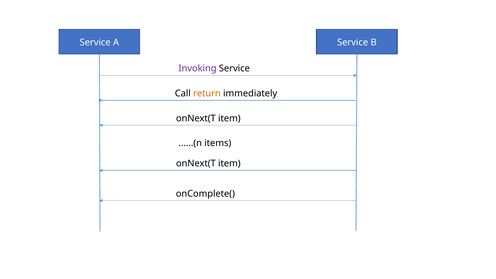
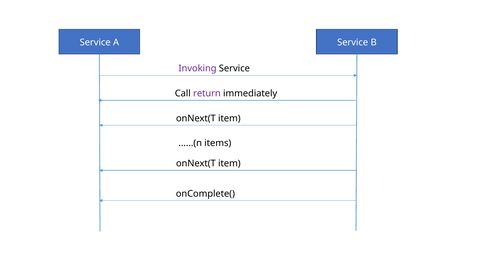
return colour: orange -> purple
